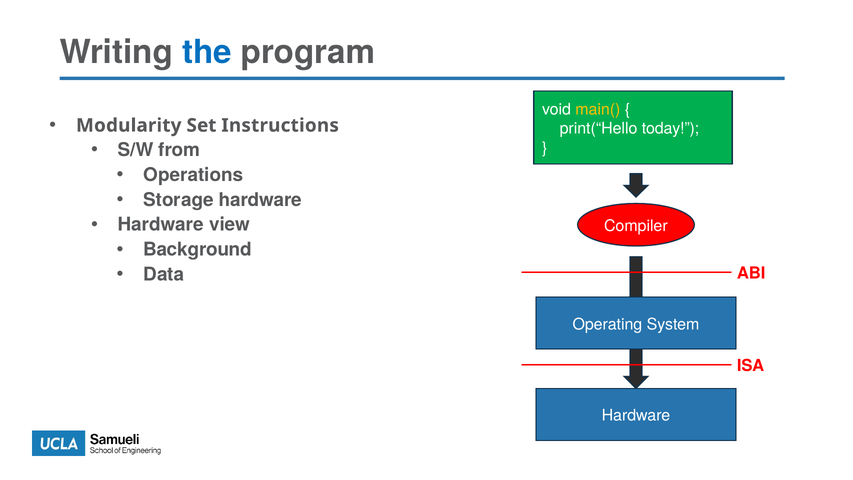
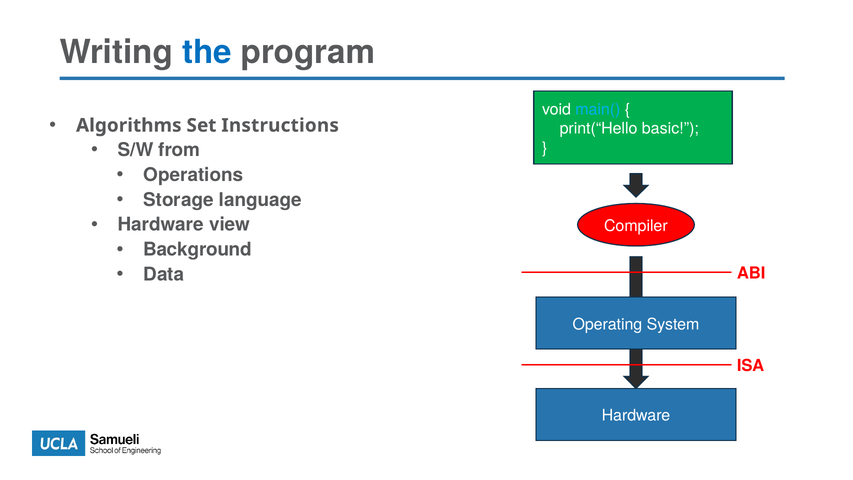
main( colour: yellow -> light blue
Modularity: Modularity -> Algorithms
today: today -> basic
Storage hardware: hardware -> language
